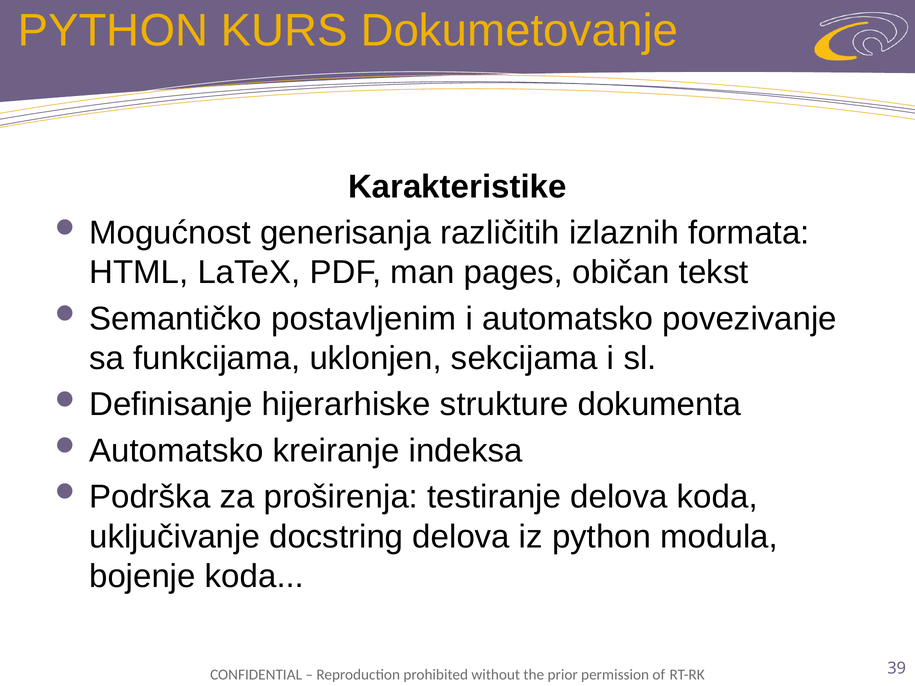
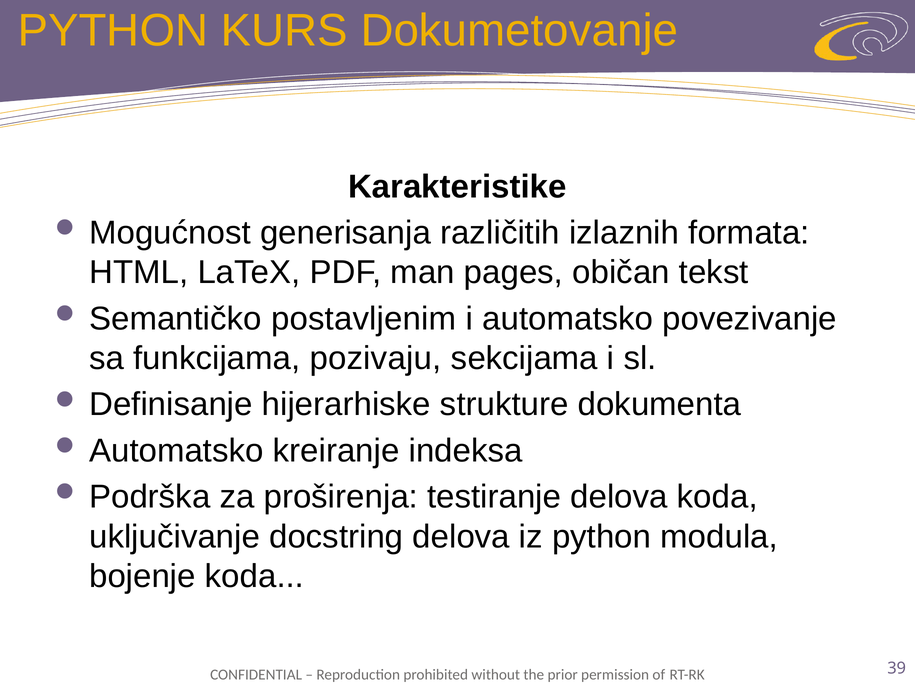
uklonjen: uklonjen -> pozivaju
